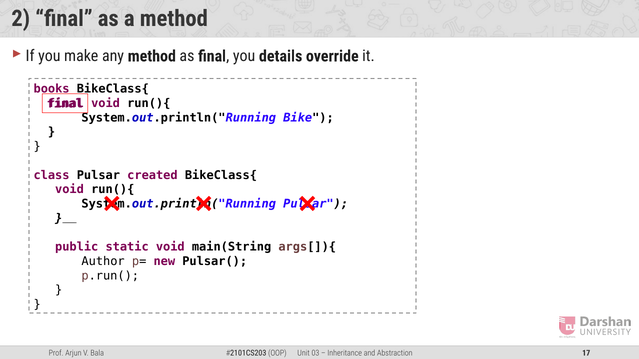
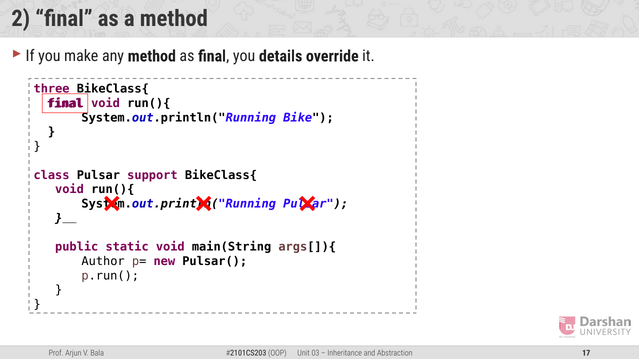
books: books -> three
created: created -> support
